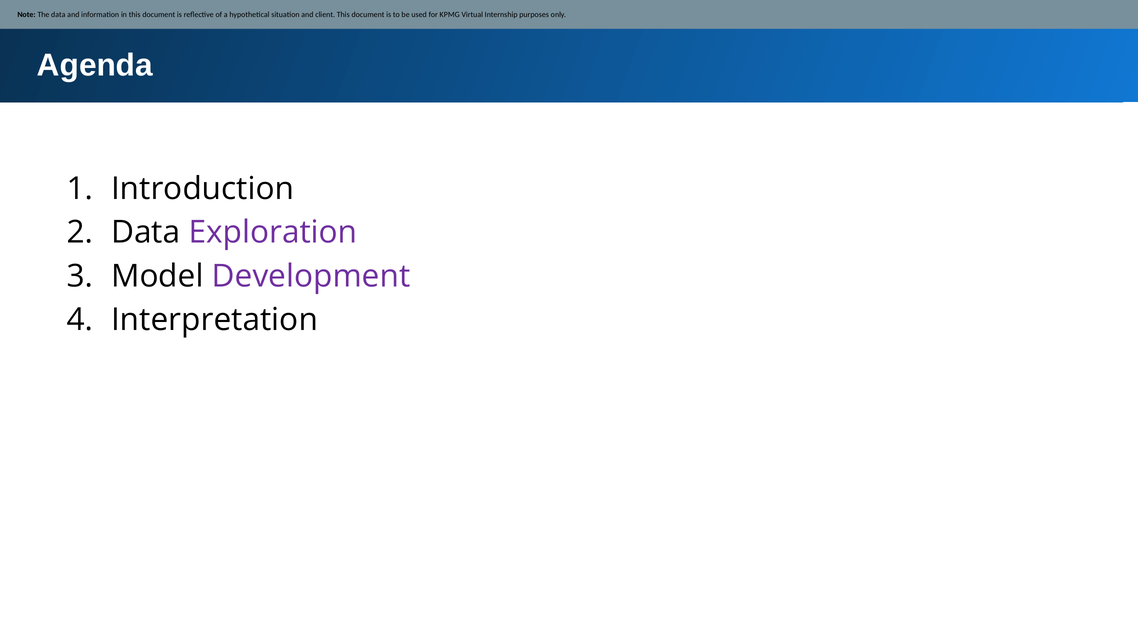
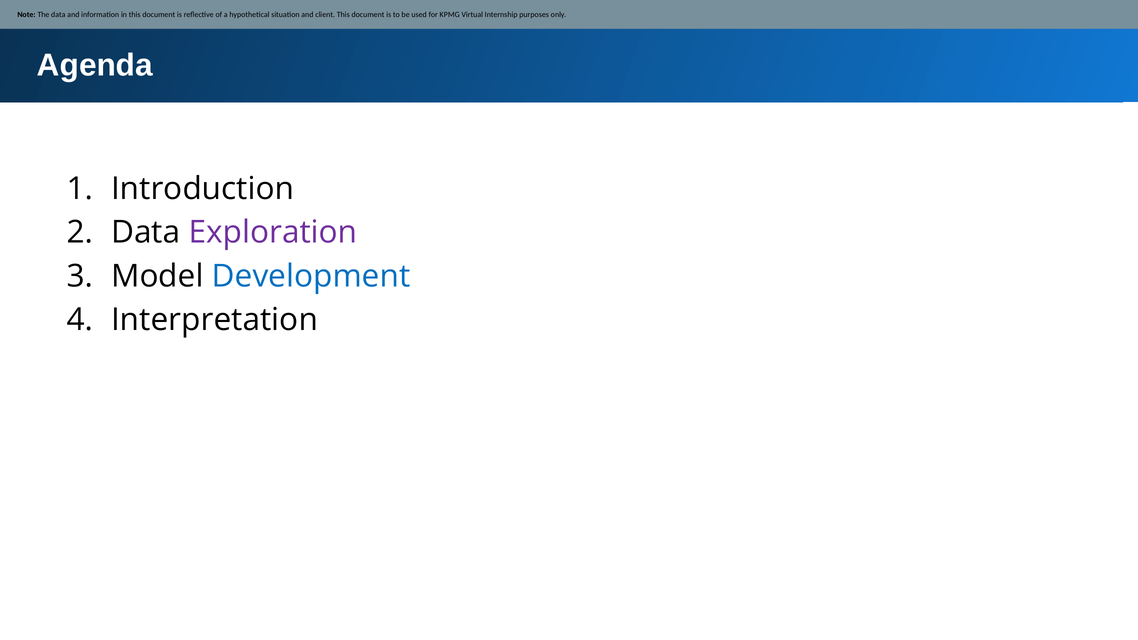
Development colour: purple -> blue
